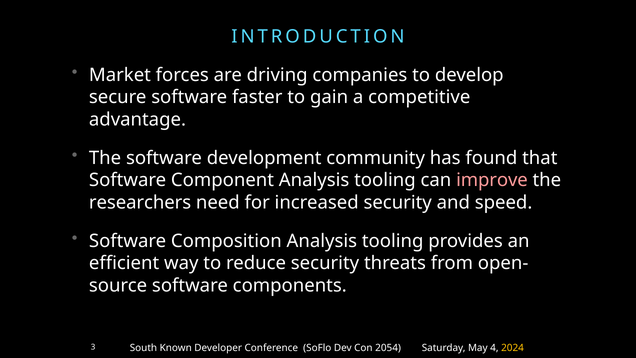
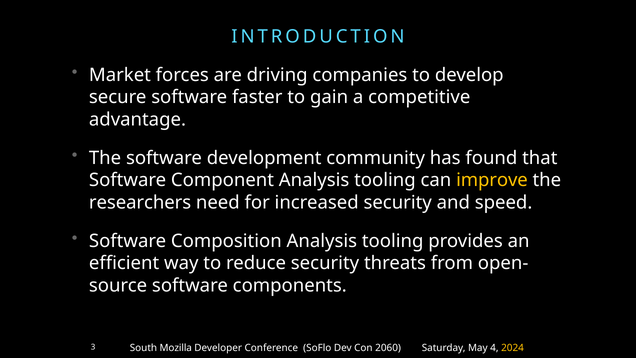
improve colour: pink -> yellow
Known: Known -> Mozilla
2054: 2054 -> 2060
